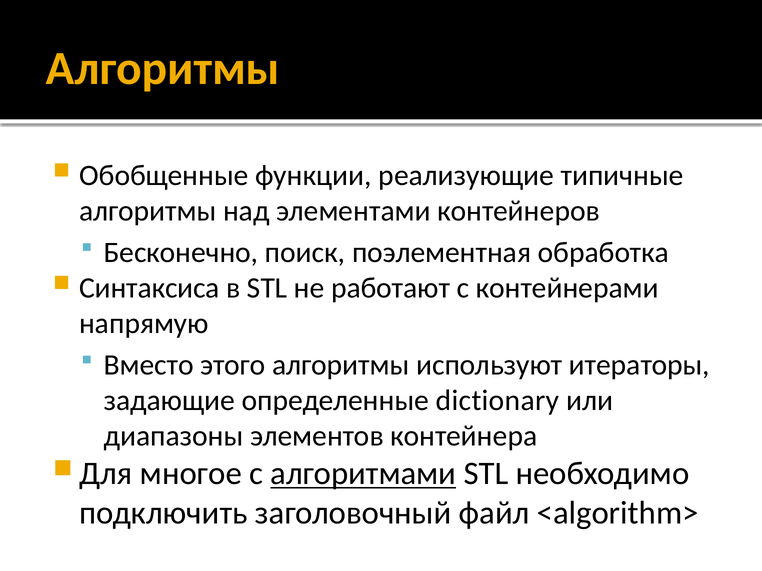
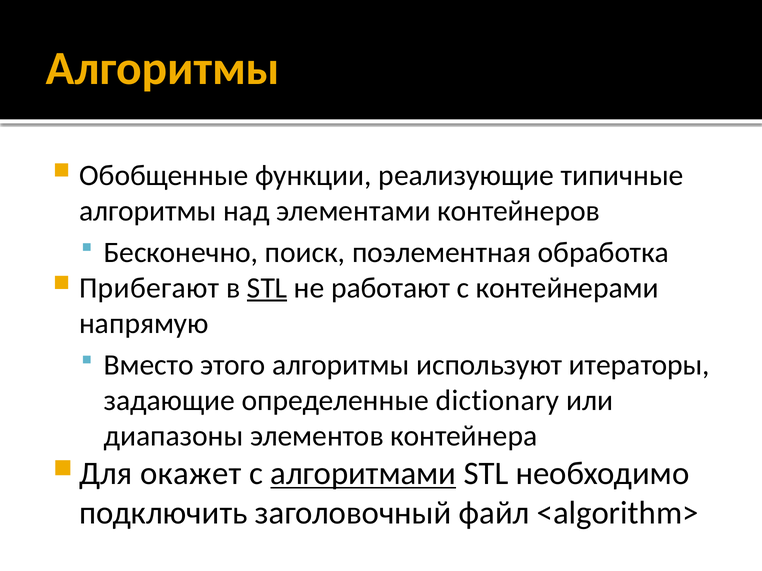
Синтаксиса: Синтаксиса -> Прибегают
STL at (267, 288) underline: none -> present
многое: многое -> окажет
